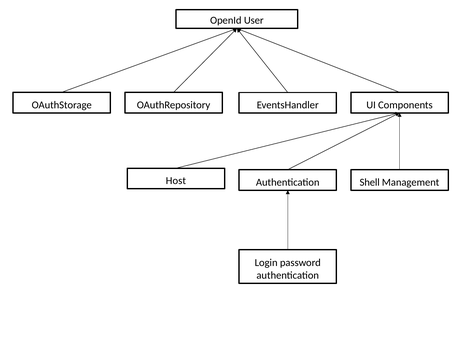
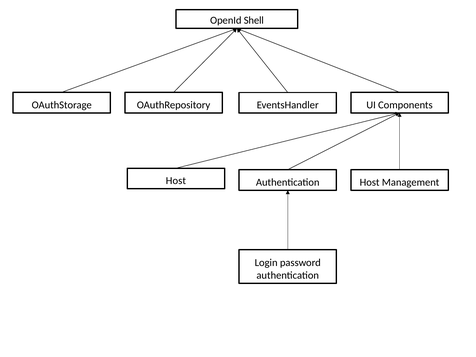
User: User -> Shell
Authentication Shell: Shell -> Host
